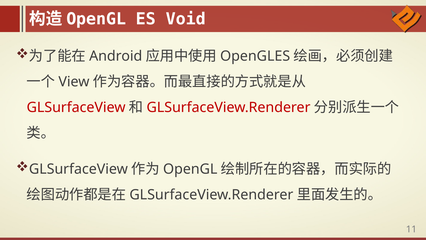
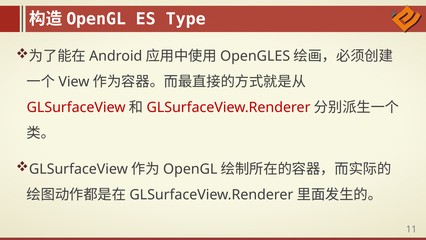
Void: Void -> Type
